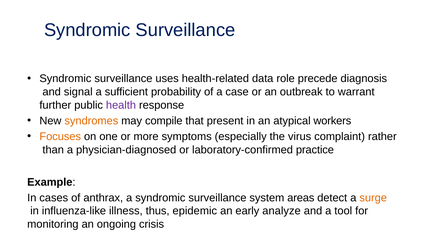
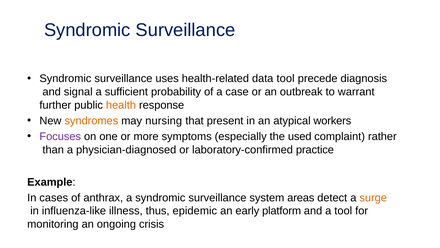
data role: role -> tool
health colour: purple -> orange
compile: compile -> nursing
Focuses colour: orange -> purple
virus: virus -> used
analyze: analyze -> platform
